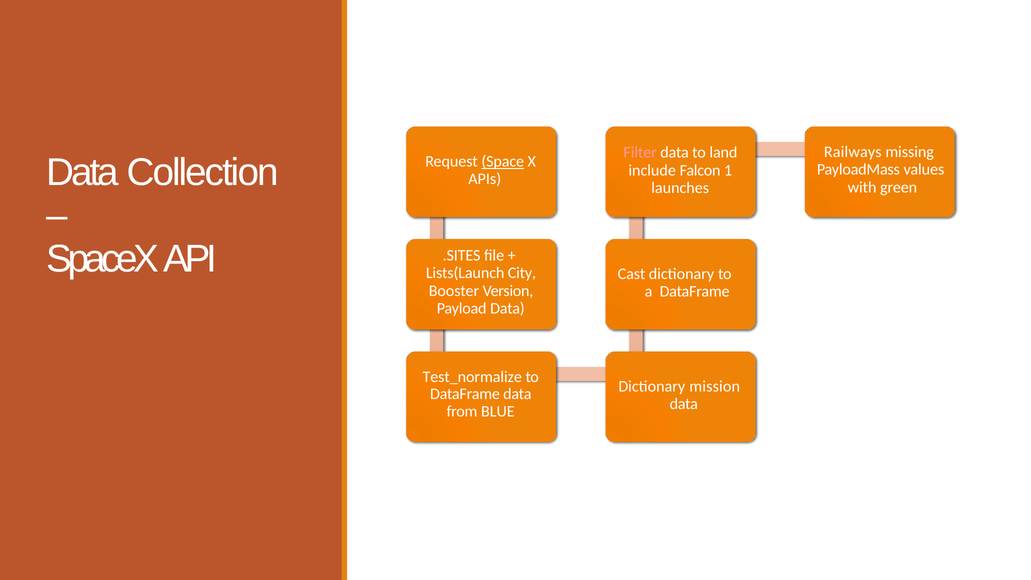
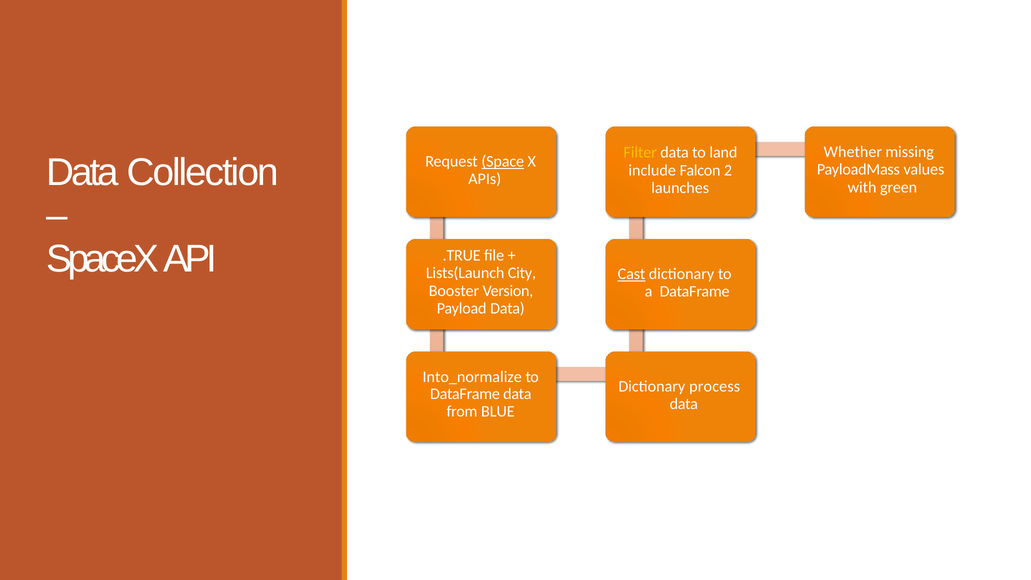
Railways: Railways -> Whether
Filter colour: pink -> yellow
1: 1 -> 2
.SITES: .SITES -> .TRUE
Cast underline: none -> present
Test_normalize: Test_normalize -> Into_normalize
mission: mission -> process
